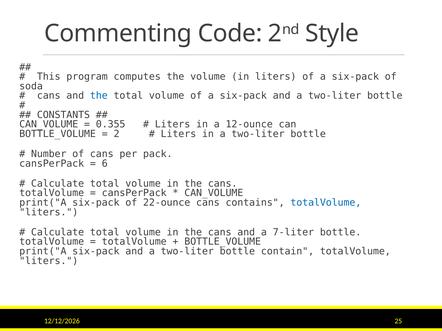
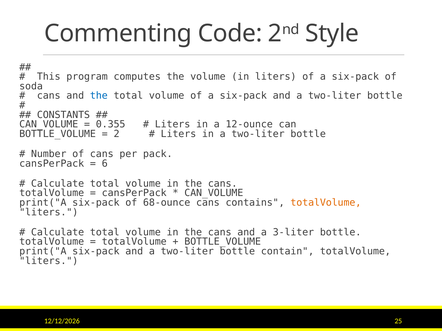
22-ounce: 22-ounce -> 68-ounce
totalVolume at (326, 203) colour: blue -> orange
7-liter: 7-liter -> 3-liter
